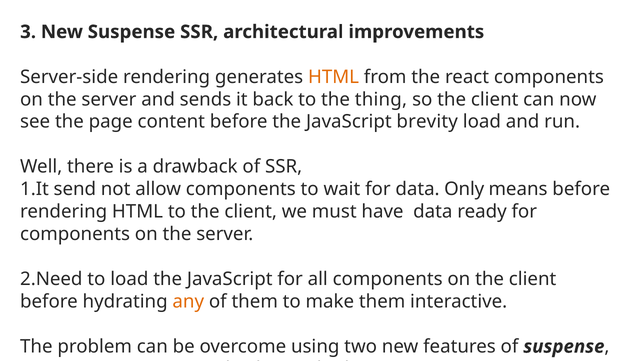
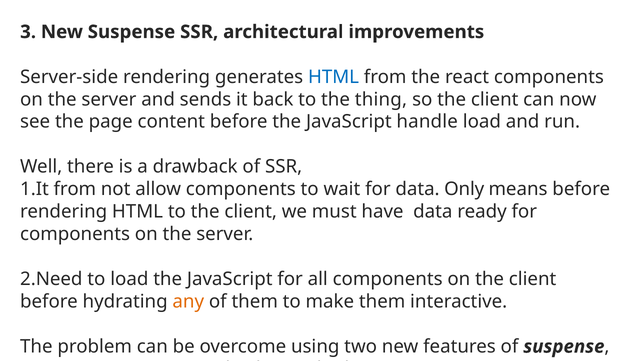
HTML at (334, 77) colour: orange -> blue
brevity: brevity -> handle
send at (75, 189): send -> from
